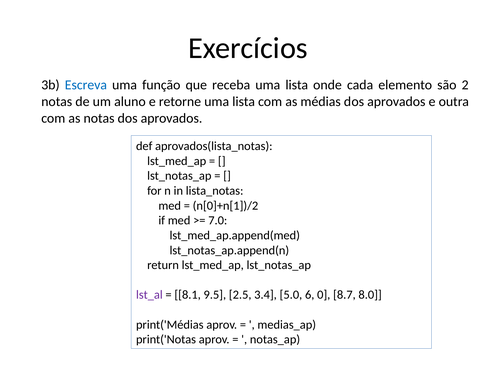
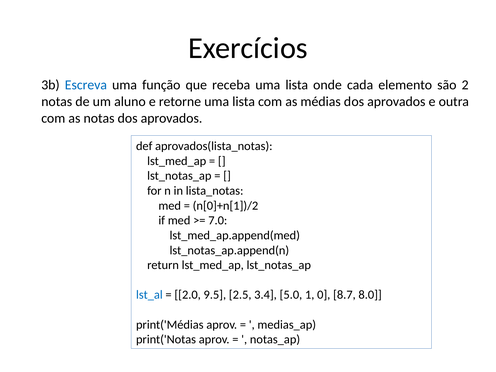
lst_al colour: purple -> blue
8.1: 8.1 -> 2.0
6: 6 -> 1
